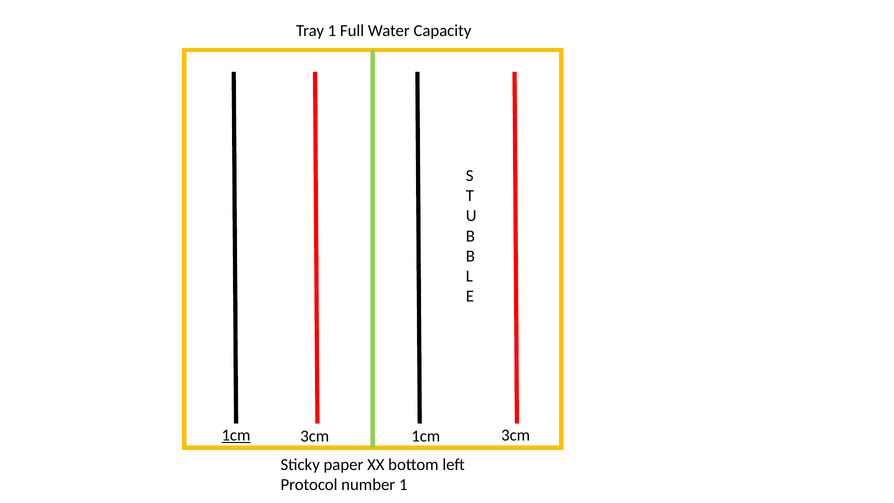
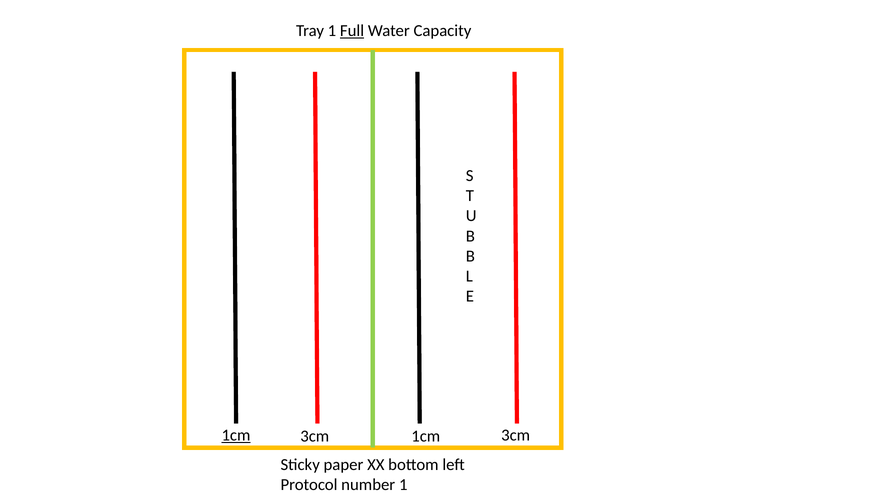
Full underline: none -> present
